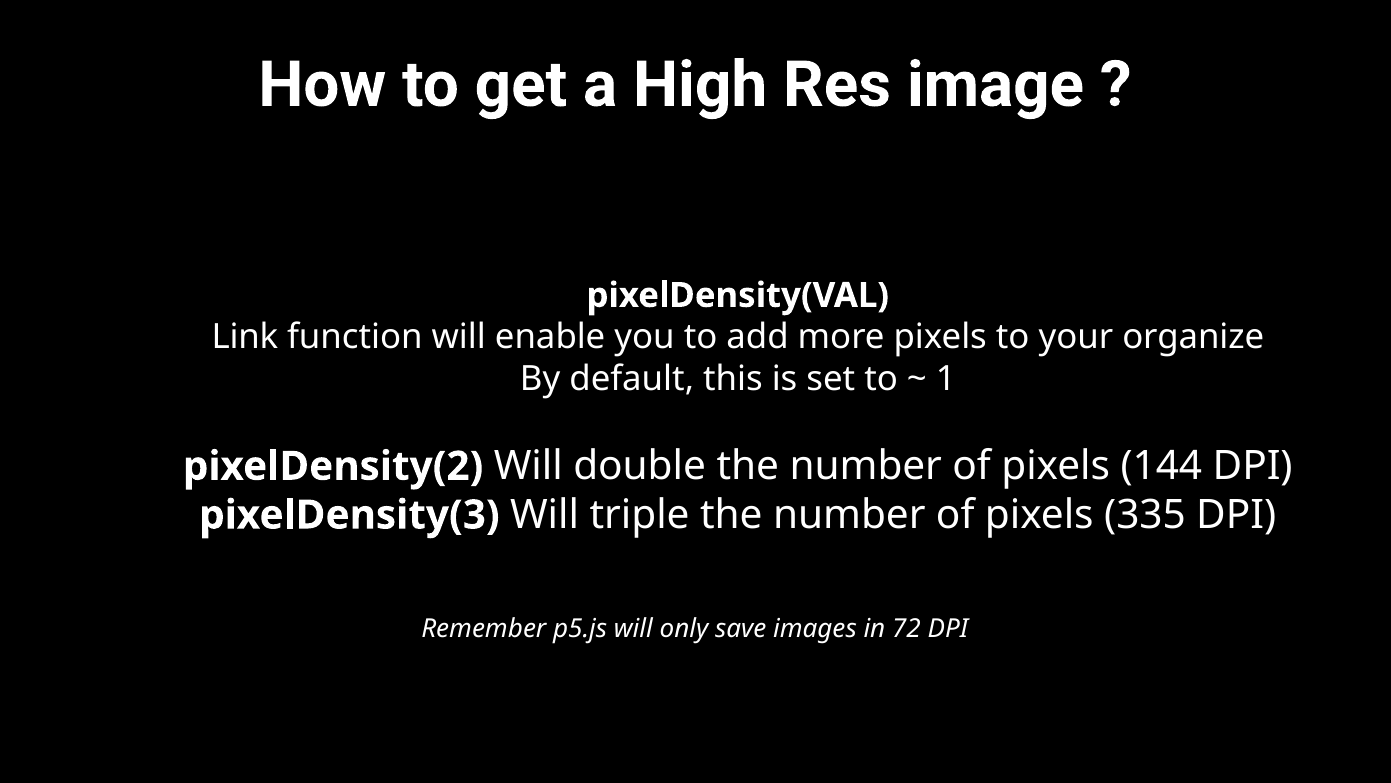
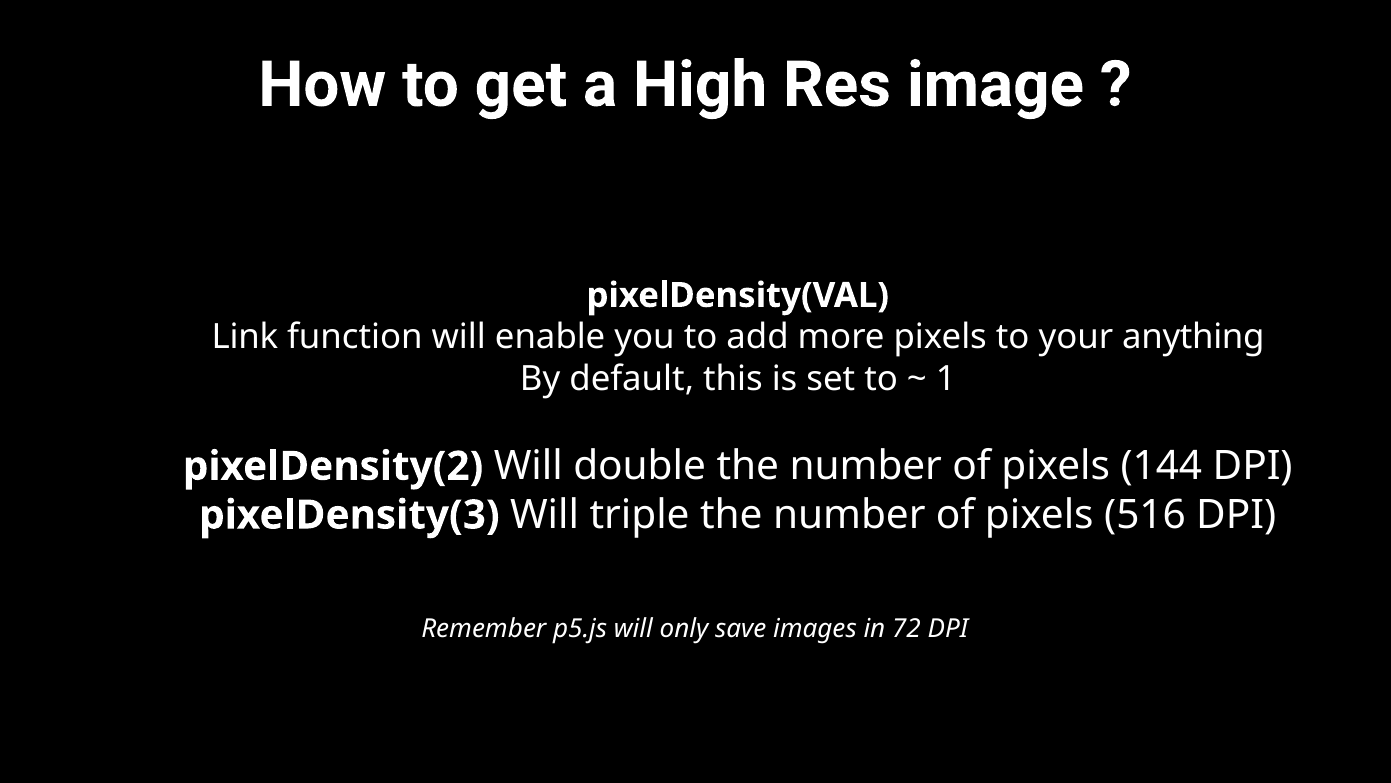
organize: organize -> anything
335: 335 -> 516
